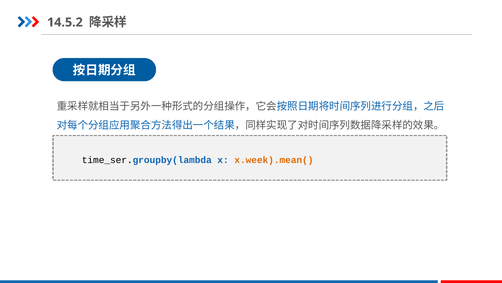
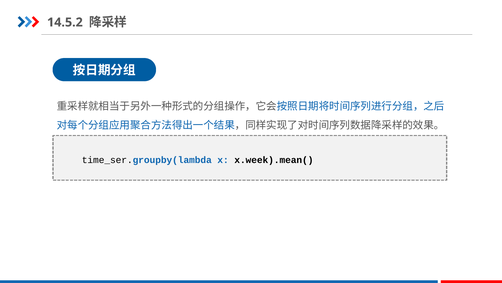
x.week).mean( colour: orange -> black
